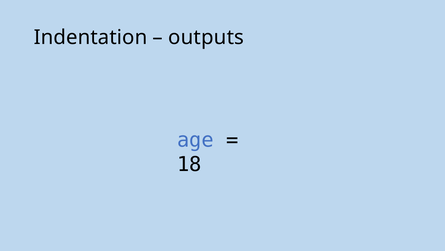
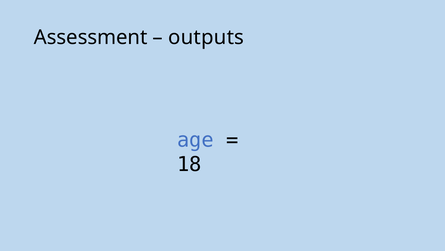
Indentation: Indentation -> Assessment
